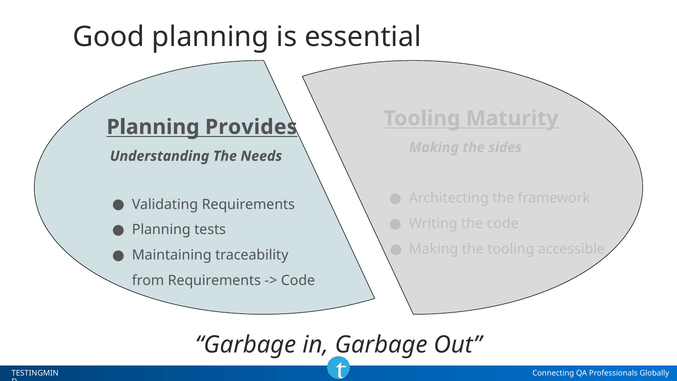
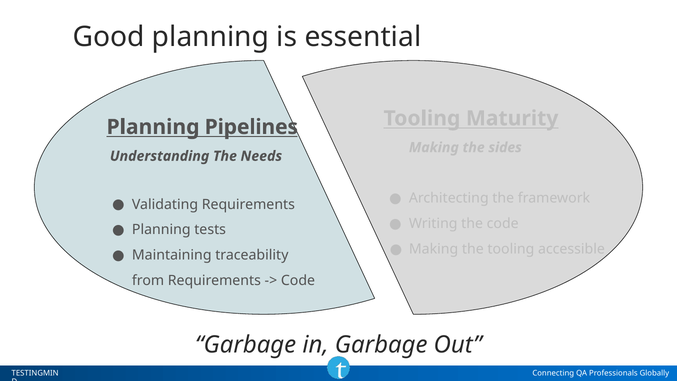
Provides: Provides -> Pipelines
